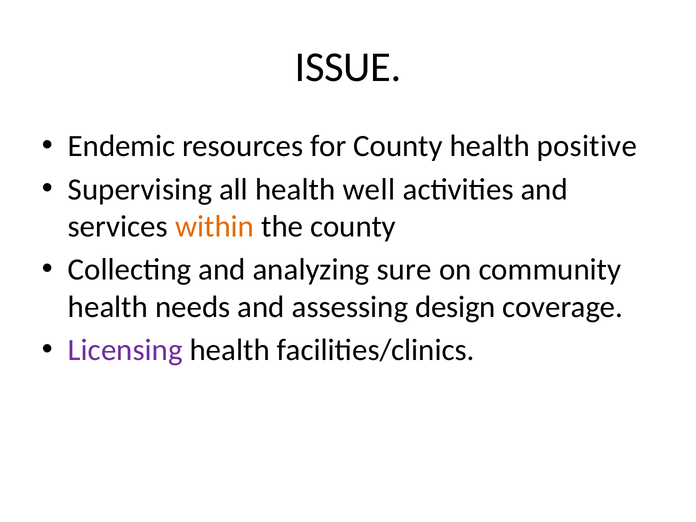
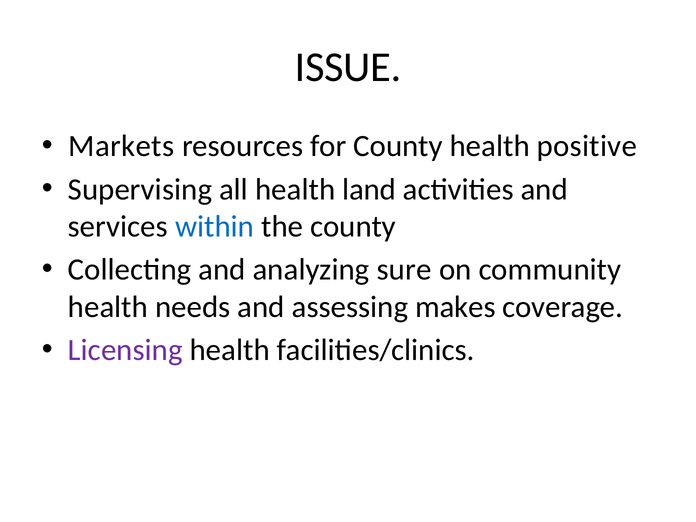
Endemic: Endemic -> Markets
well: well -> land
within colour: orange -> blue
design: design -> makes
